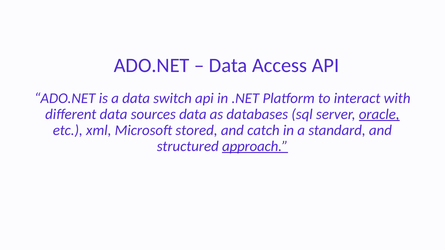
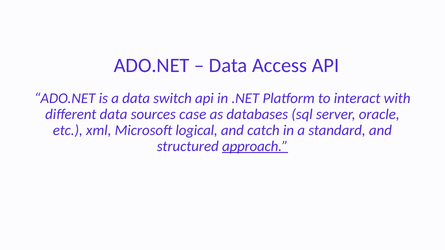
sources data: data -> case
oracle underline: present -> none
stored: stored -> logical
